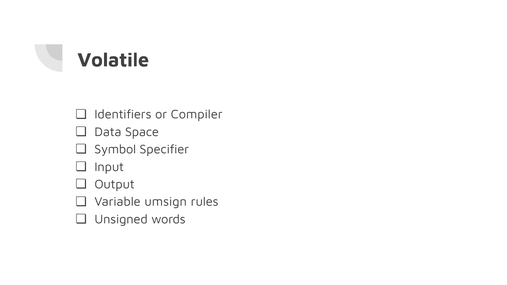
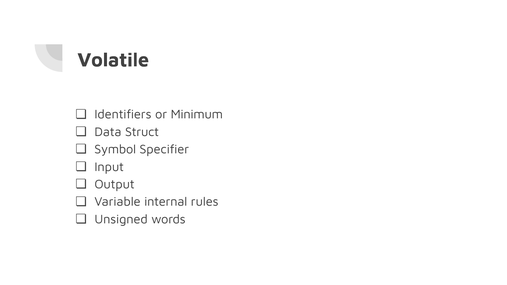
Compiler: Compiler -> Minimum
Space: Space -> Struct
umsign: umsign -> internal
